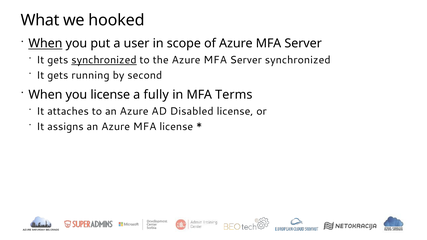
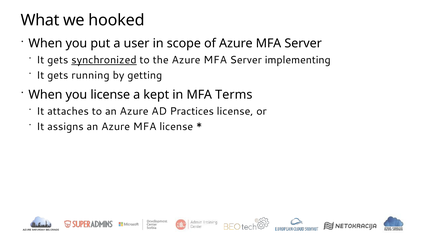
When at (45, 44) underline: present -> none
Server synchronized: synchronized -> implementing
second: second -> getting
fully: fully -> kept
Disabled: Disabled -> Practices
